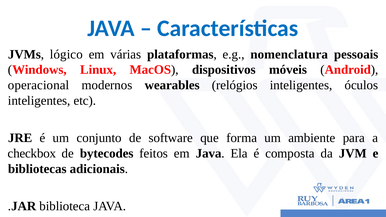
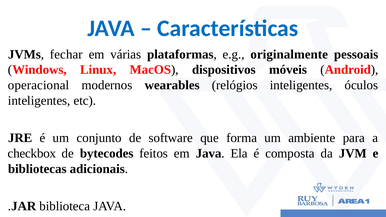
lógico: lógico -> fechar
nomenclatura: nomenclatura -> originalmente
